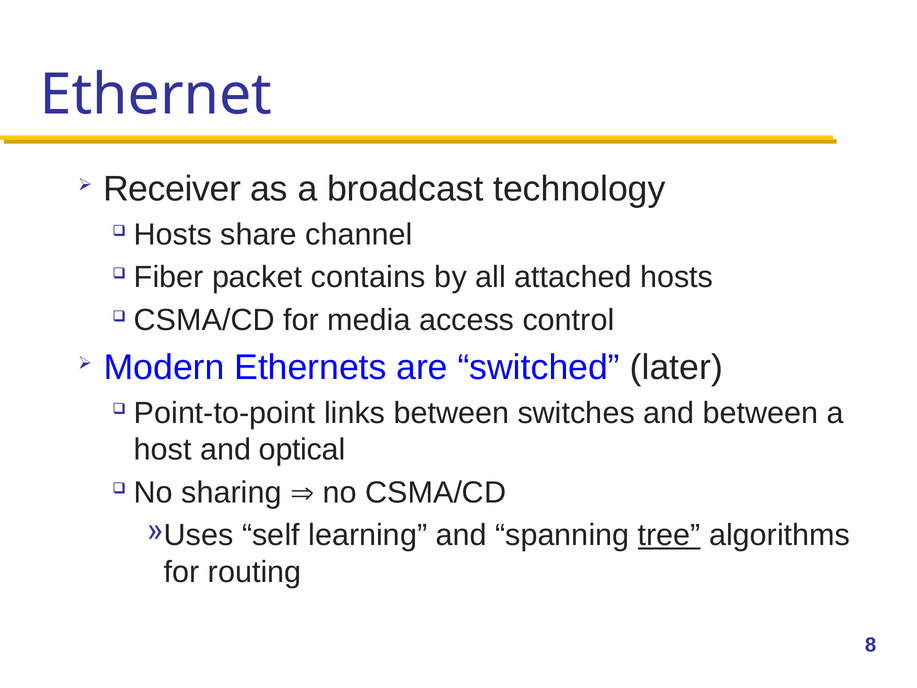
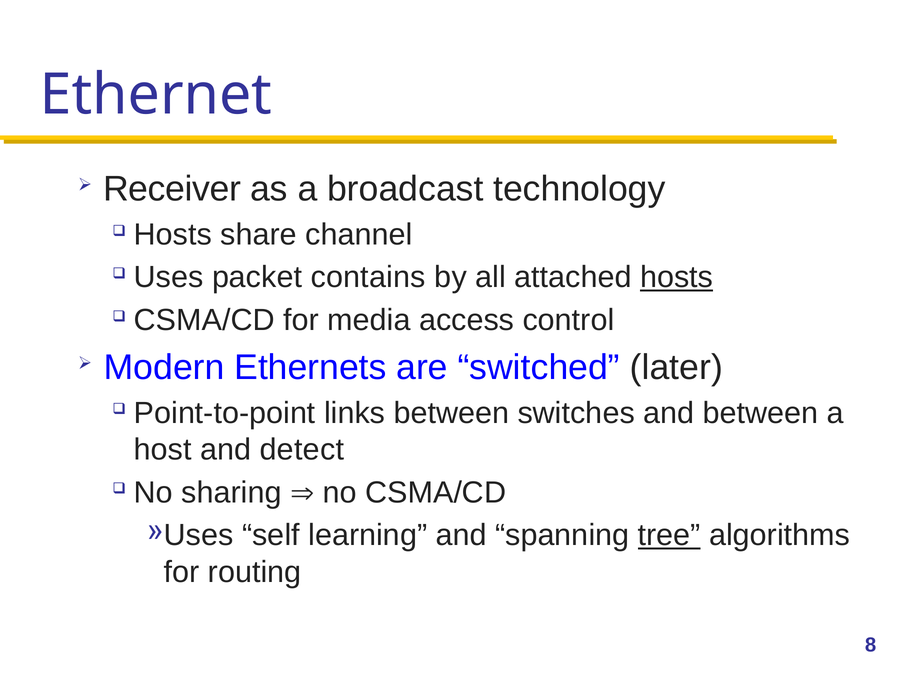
Fiber: Fiber -> Uses
hosts at (677, 277) underline: none -> present
optical: optical -> detect
